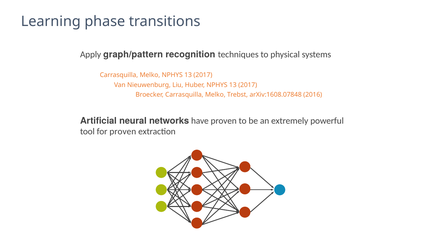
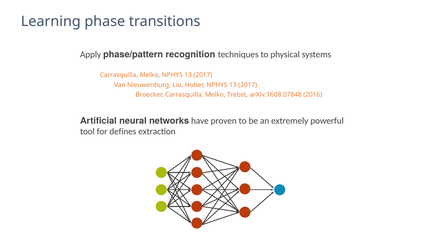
graph/pattern: graph/pattern -> phase/pattern
for proven: proven -> defines
